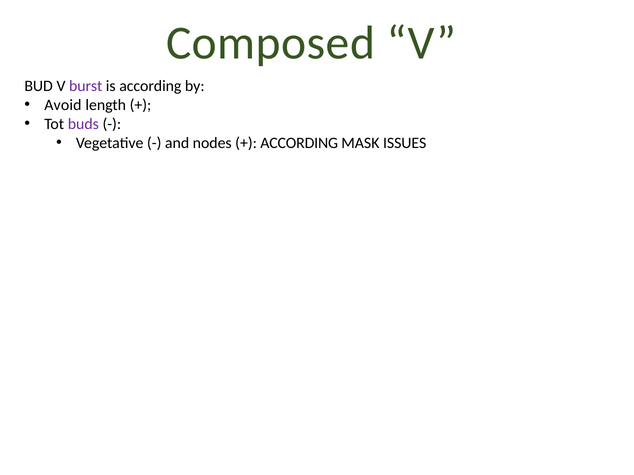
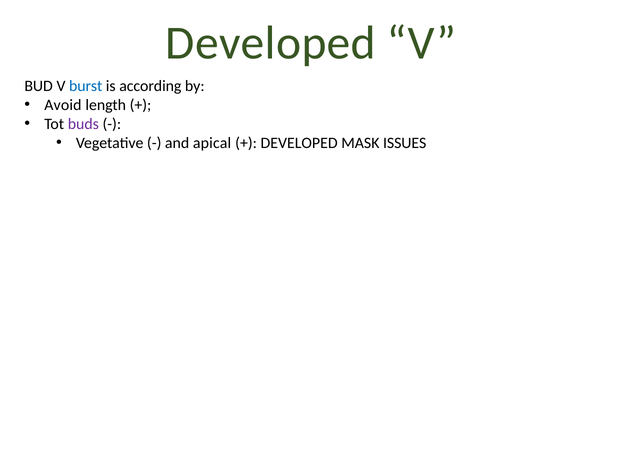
Composed at (271, 43): Composed -> Developed
burst colour: purple -> blue
nodes: nodes -> apical
ACCORDING at (299, 143): ACCORDING -> DEVELOPED
